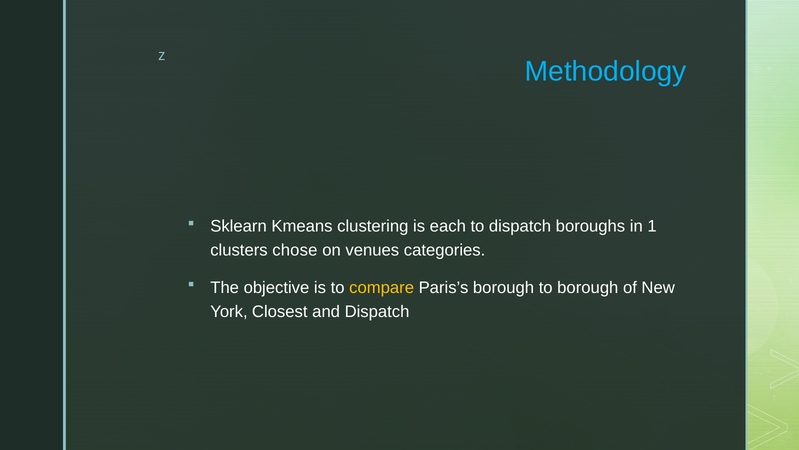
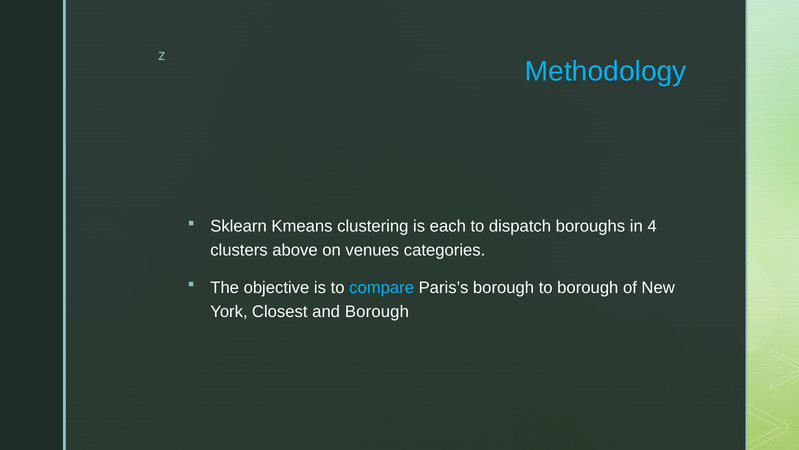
1: 1 -> 4
chose: chose -> above
compare colour: yellow -> light blue
and Dispatch: Dispatch -> Borough
